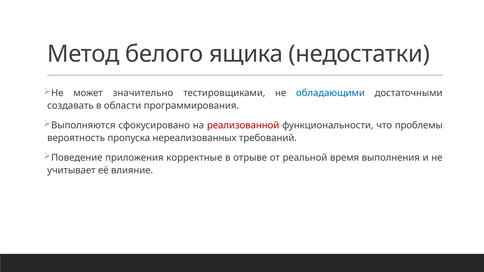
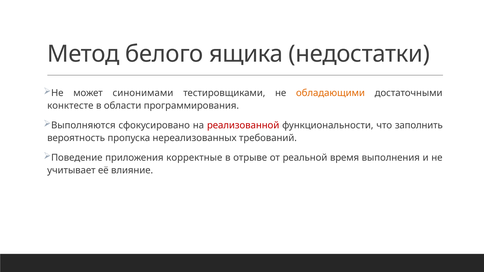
значительно: значительно -> синонимами
обладающими colour: blue -> orange
создавать: создавать -> конктесте
проблемы: проблемы -> заполнить
